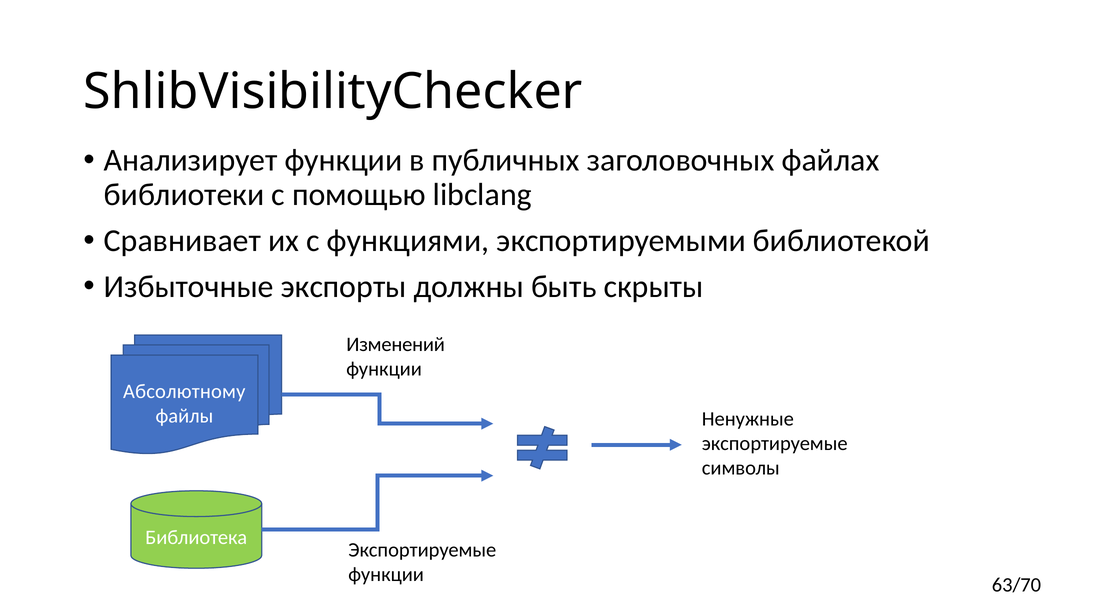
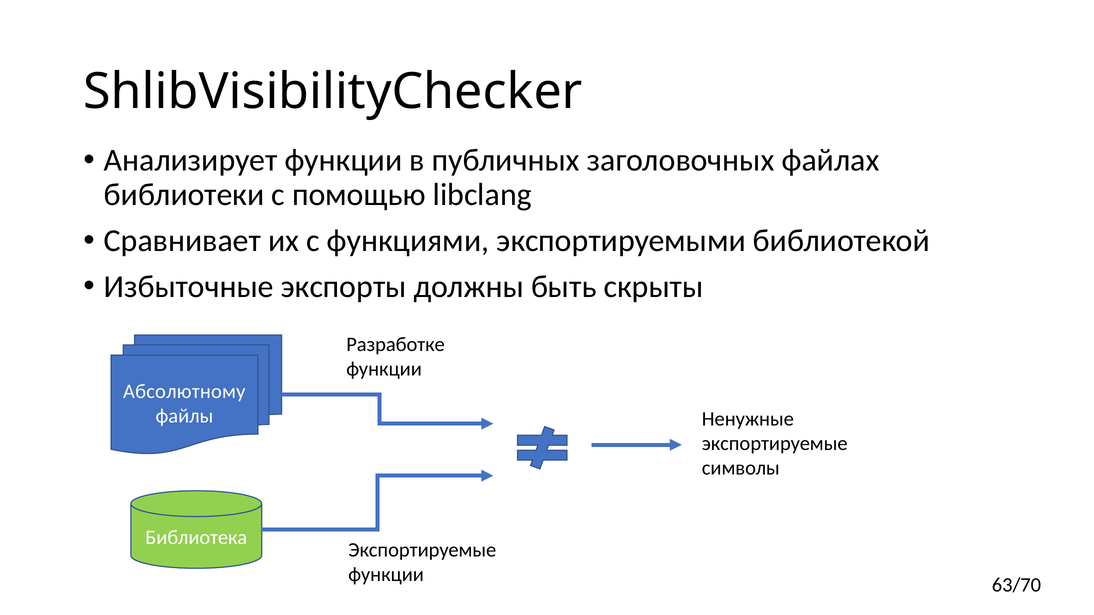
Изменений: Изменений -> Разработке
